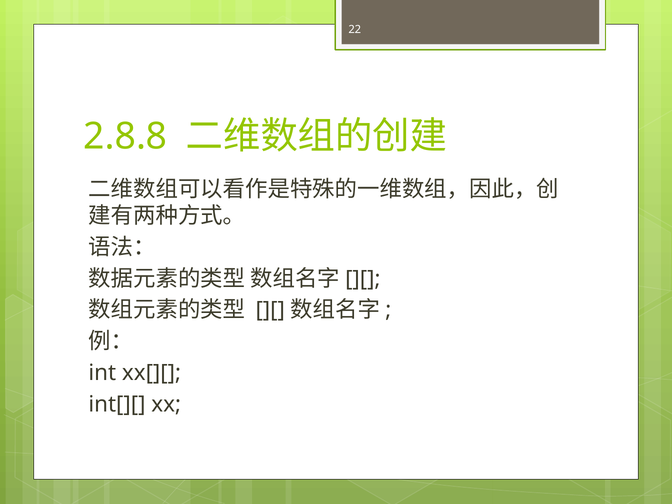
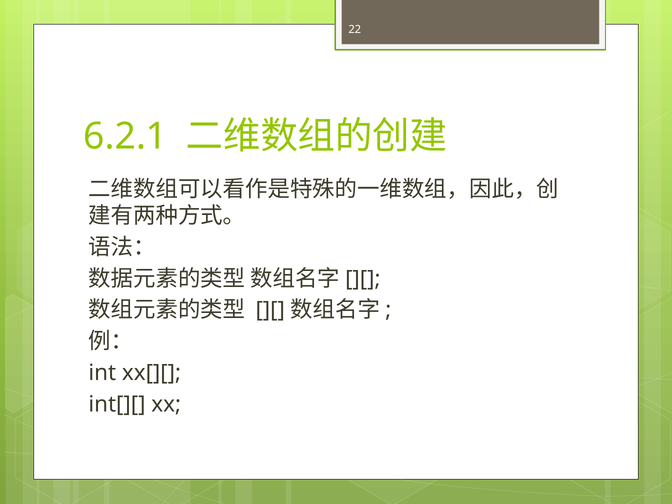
2.8.8: 2.8.8 -> 6.2.1
